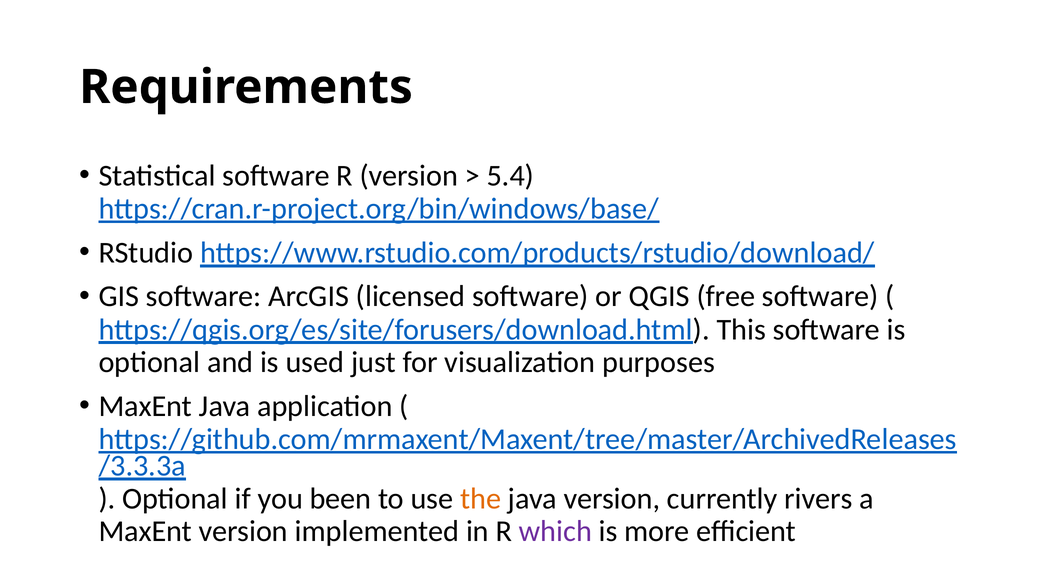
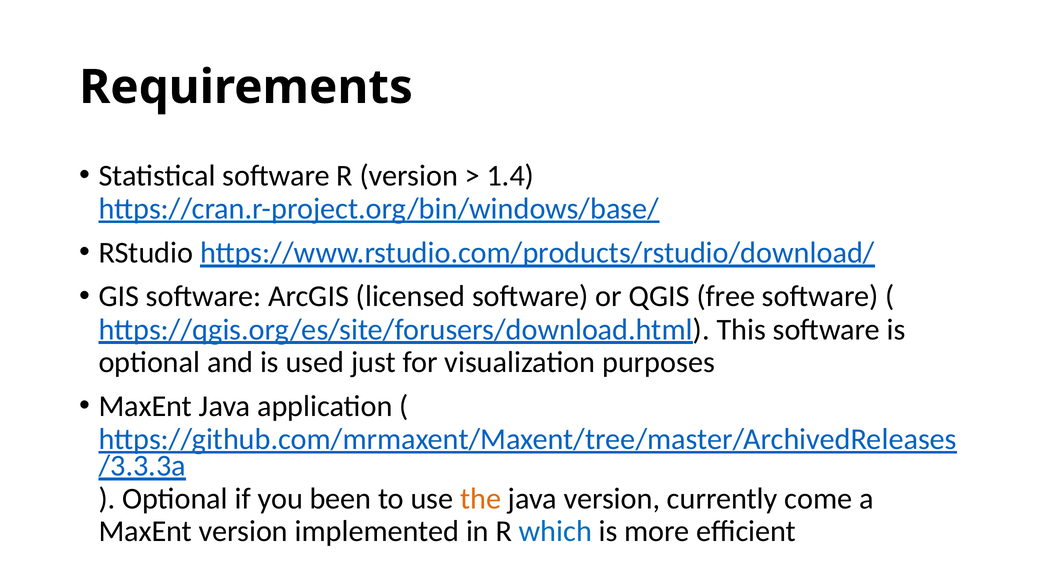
5.4: 5.4 -> 1.4
rivers: rivers -> come
which colour: purple -> blue
